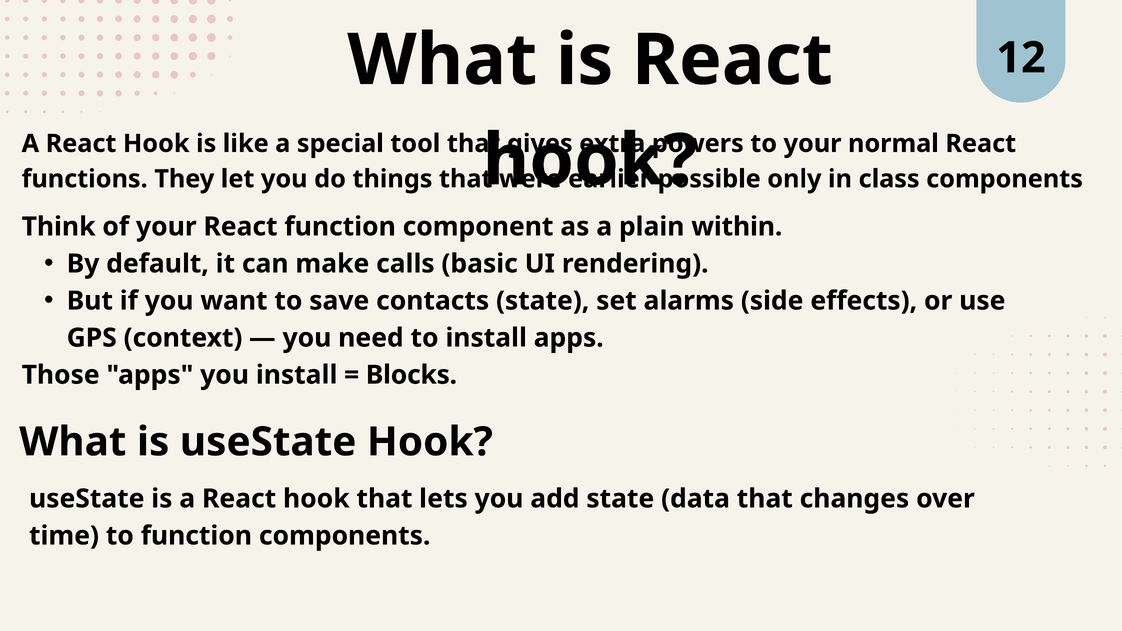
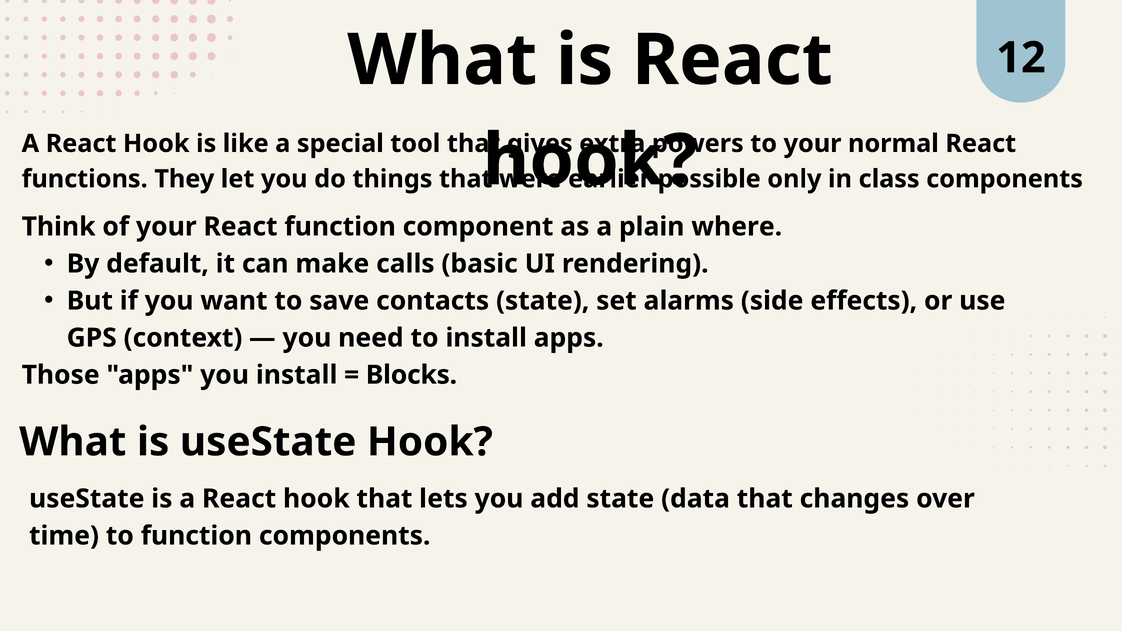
within: within -> where
